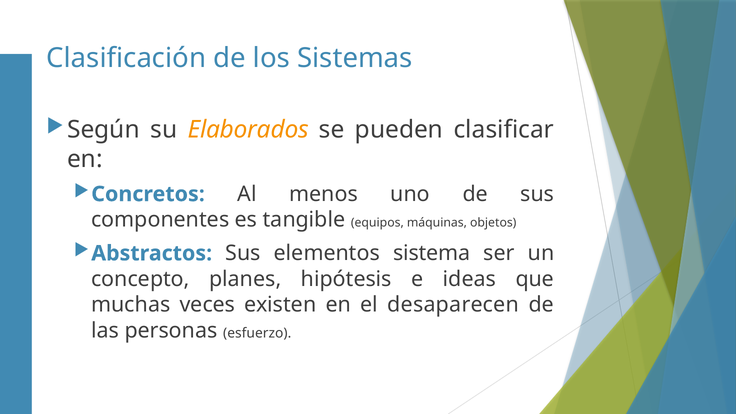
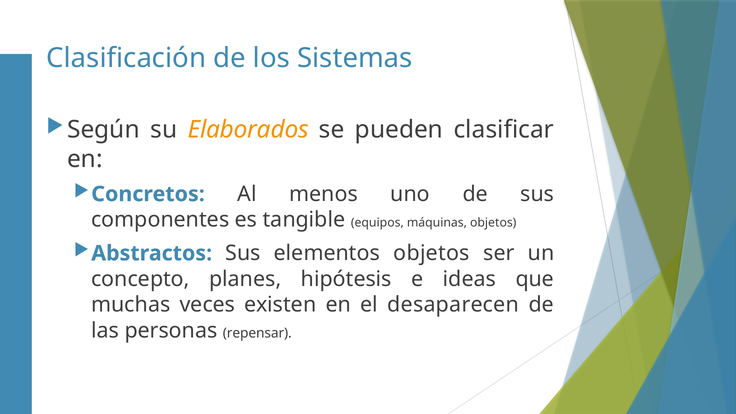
elementos sistema: sistema -> objetos
esfuerzo: esfuerzo -> repensar
